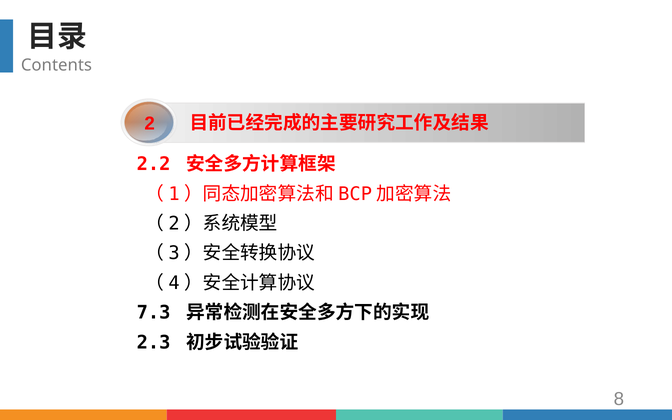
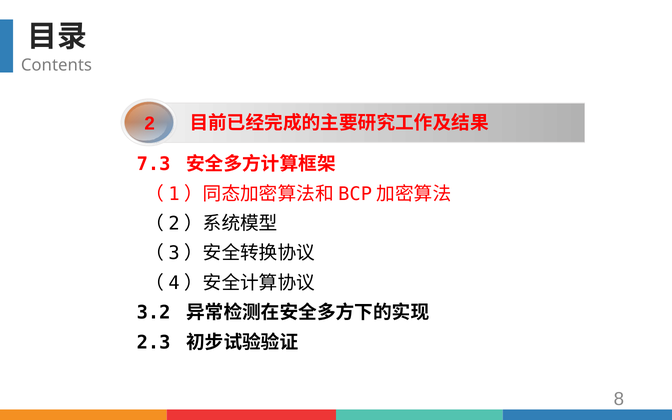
2.2: 2.2 -> 7.3
7.3: 7.3 -> 3.2
